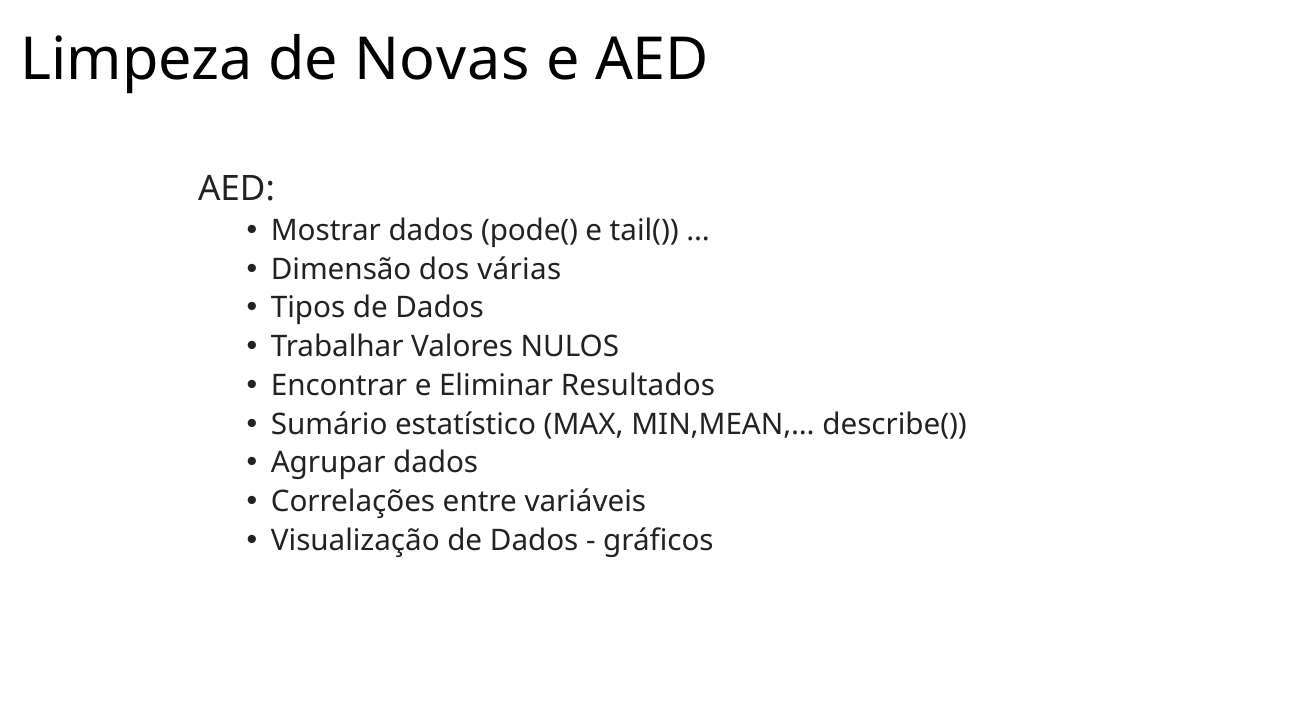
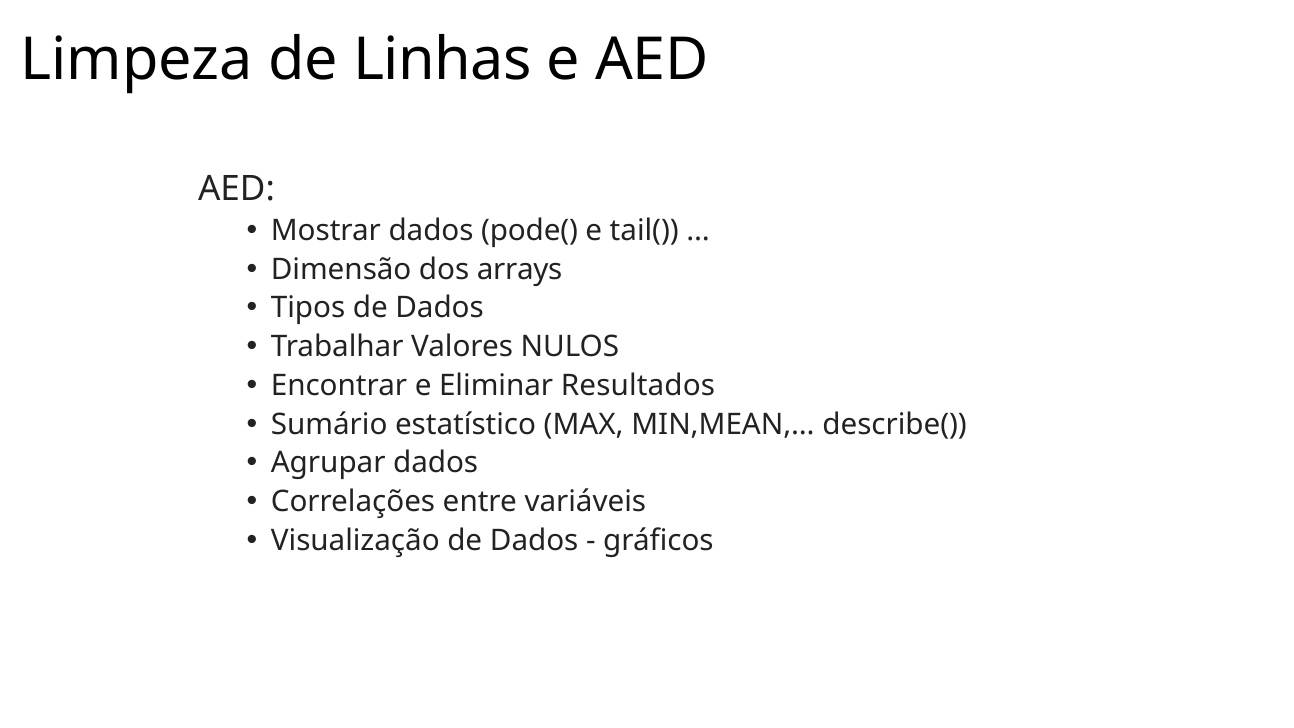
Novas: Novas -> Linhas
várias: várias -> arrays
